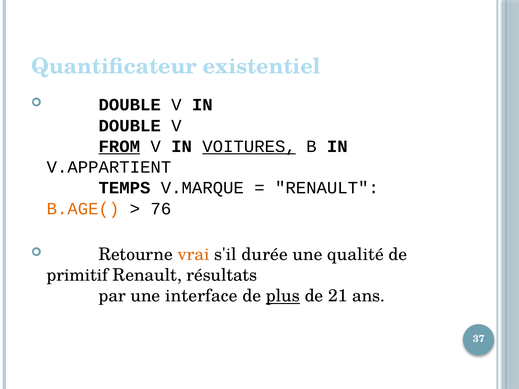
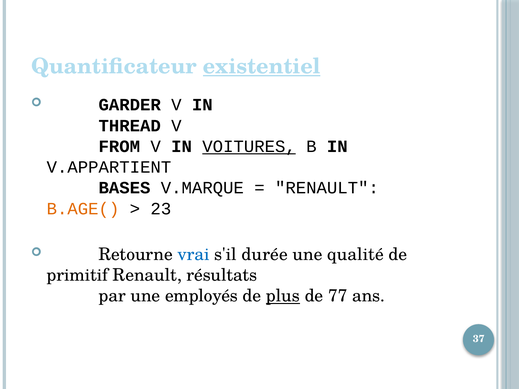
existentiel underline: none -> present
DOUBLE at (130, 105): DOUBLE -> GARDER
DOUBLE at (130, 126): DOUBLE -> THREAD
FROM underline: present -> none
TEMPS: TEMPS -> BASES
76: 76 -> 23
vrai colour: orange -> blue
interface: interface -> employés
21: 21 -> 77
